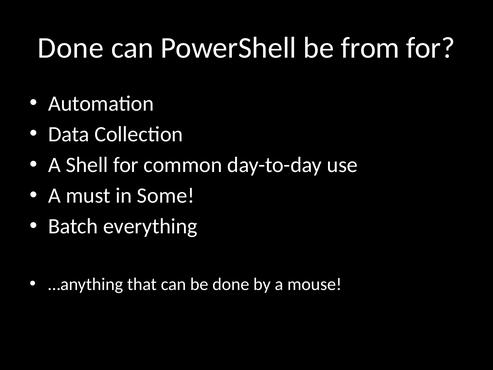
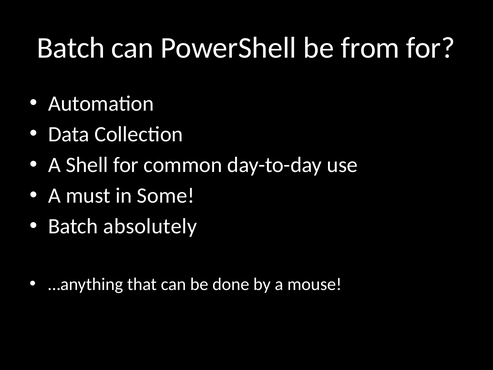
Done at (71, 48): Done -> Batch
everything: everything -> absolutely
